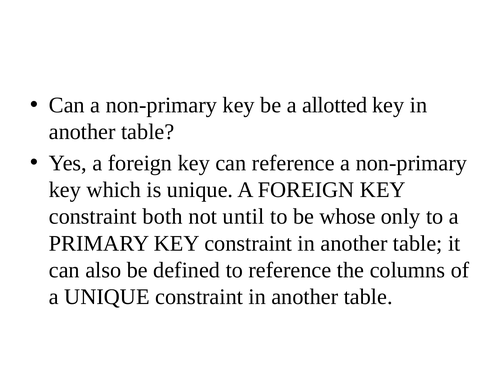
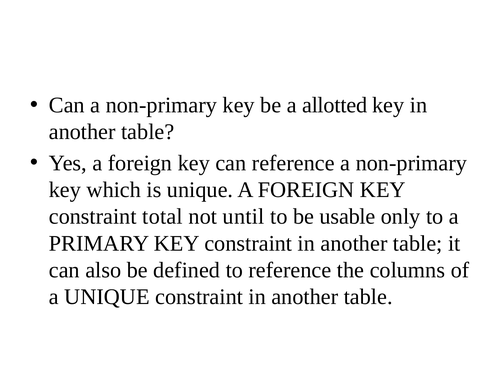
both: both -> total
whose: whose -> usable
